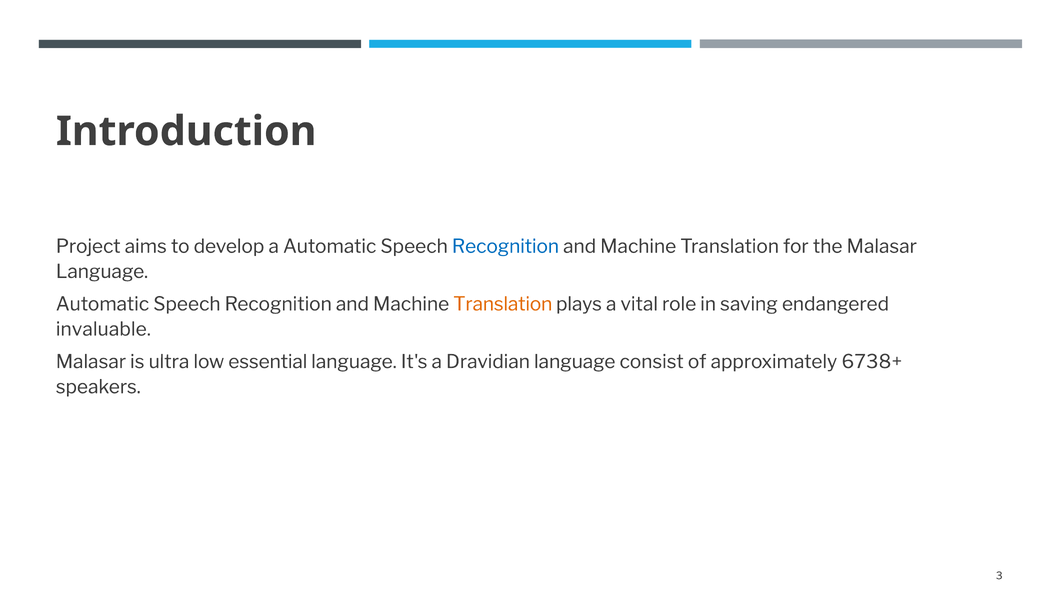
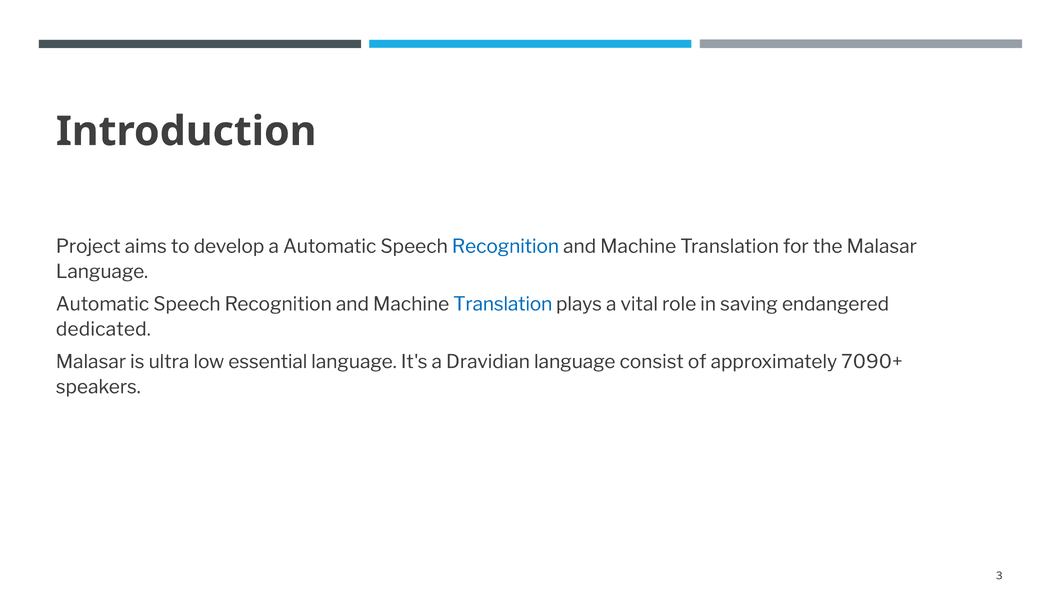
Translation at (503, 304) colour: orange -> blue
invaluable: invaluable -> dedicated
6738+: 6738+ -> 7090+
